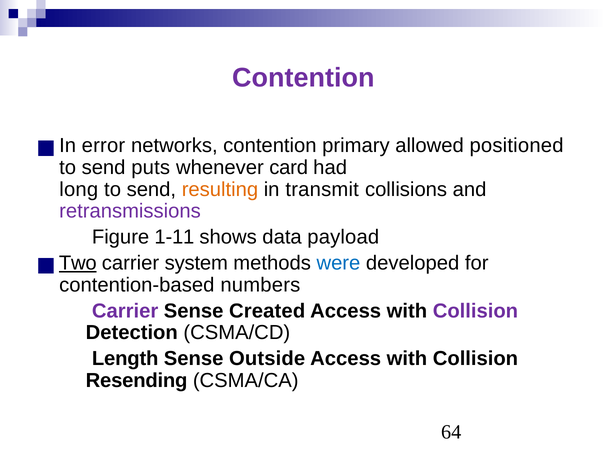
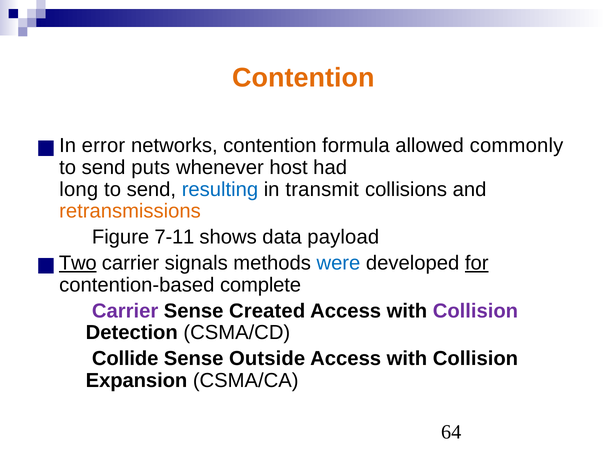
Contention at (303, 78) colour: purple -> orange
primary: primary -> formula
positioned: positioned -> commonly
card: card -> host
resulting colour: orange -> blue
retransmissions colour: purple -> orange
1-11: 1-11 -> 7-11
system: system -> signals
for underline: none -> present
numbers: numbers -> complete
Length: Length -> Collide
Resending: Resending -> Expansion
